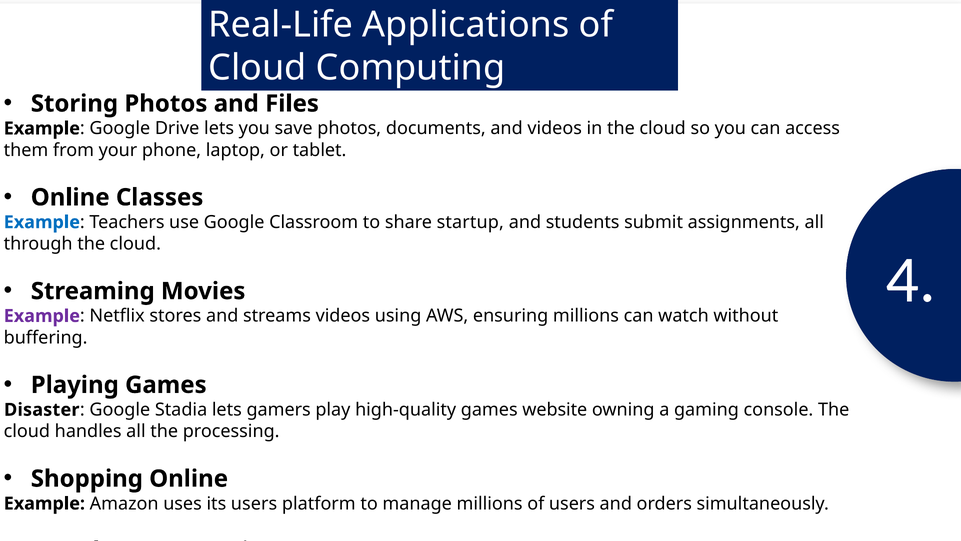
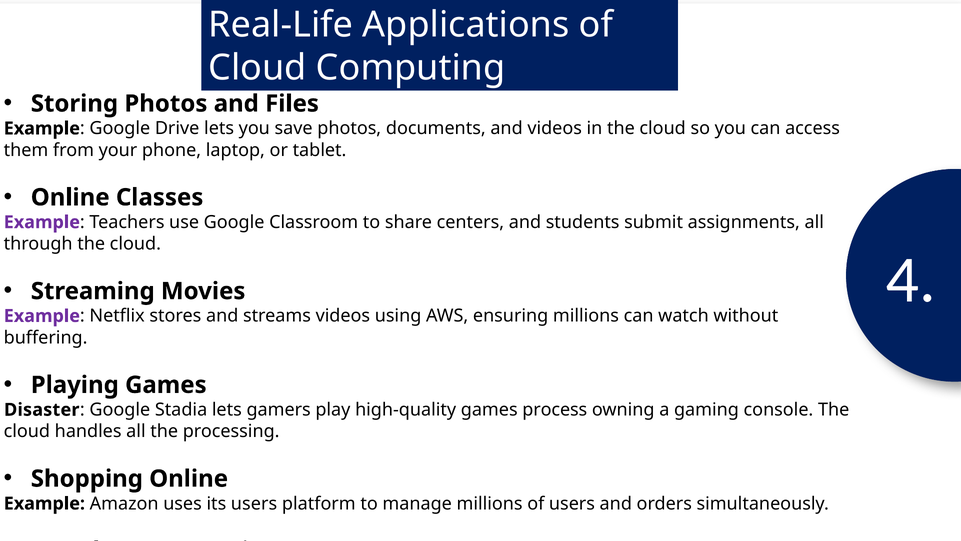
Example at (42, 222) colour: blue -> purple
startup: startup -> centers
games website: website -> process
